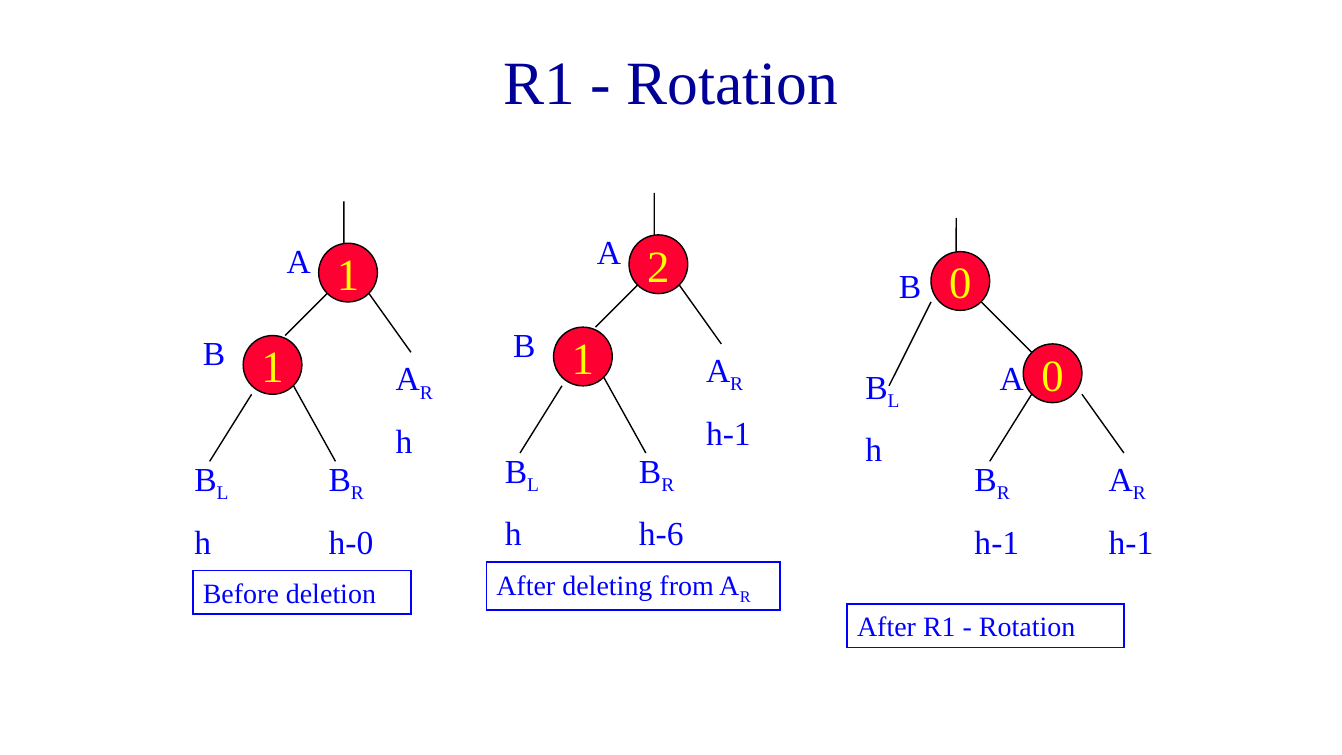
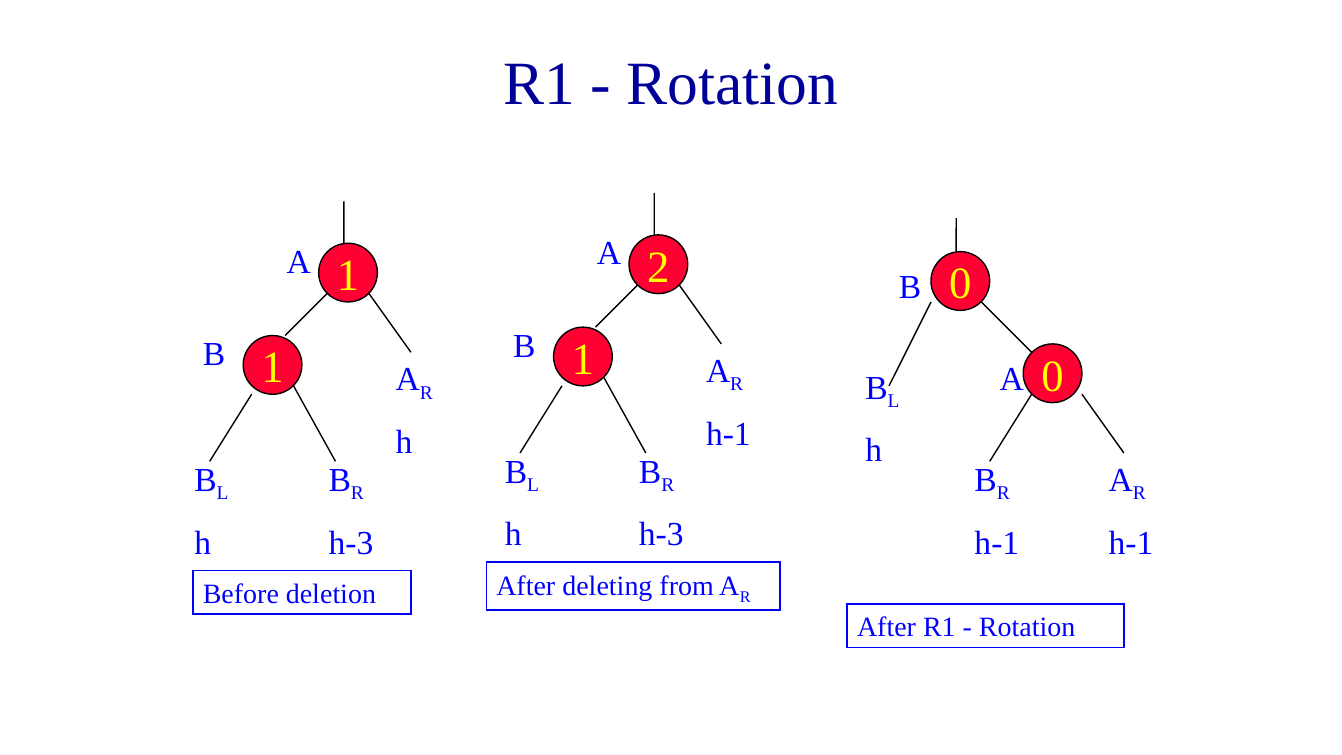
h-6 at (661, 535): h-6 -> h-3
h-0 at (351, 543): h-0 -> h-3
